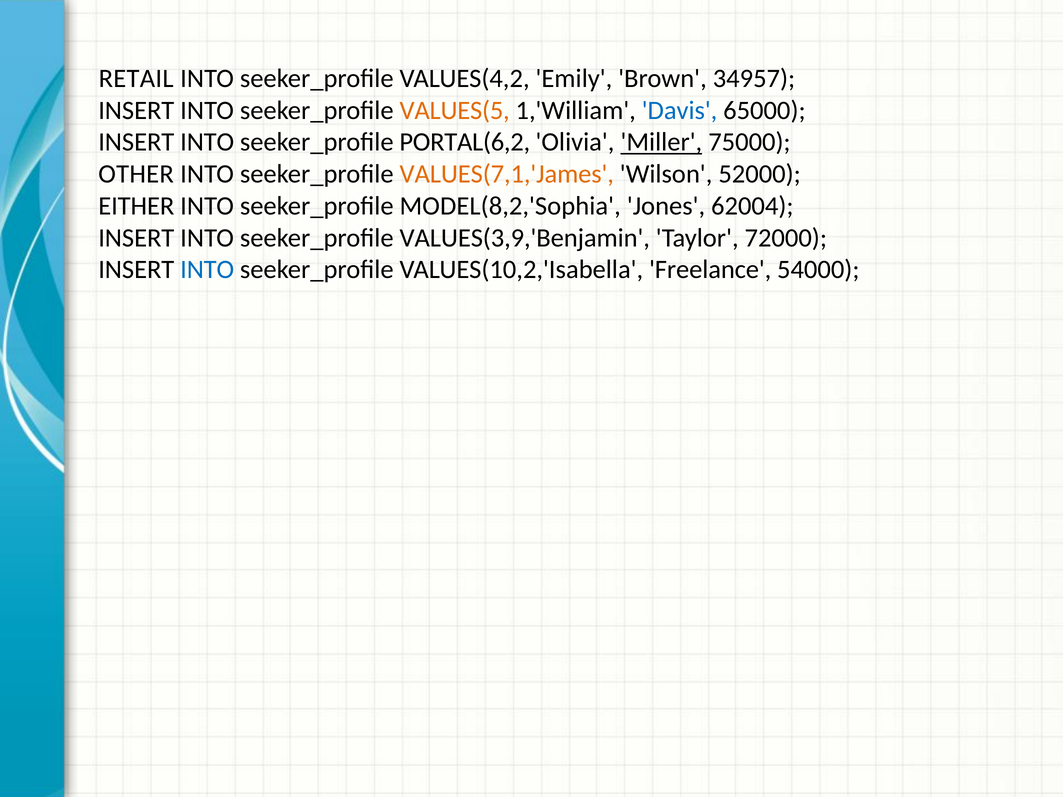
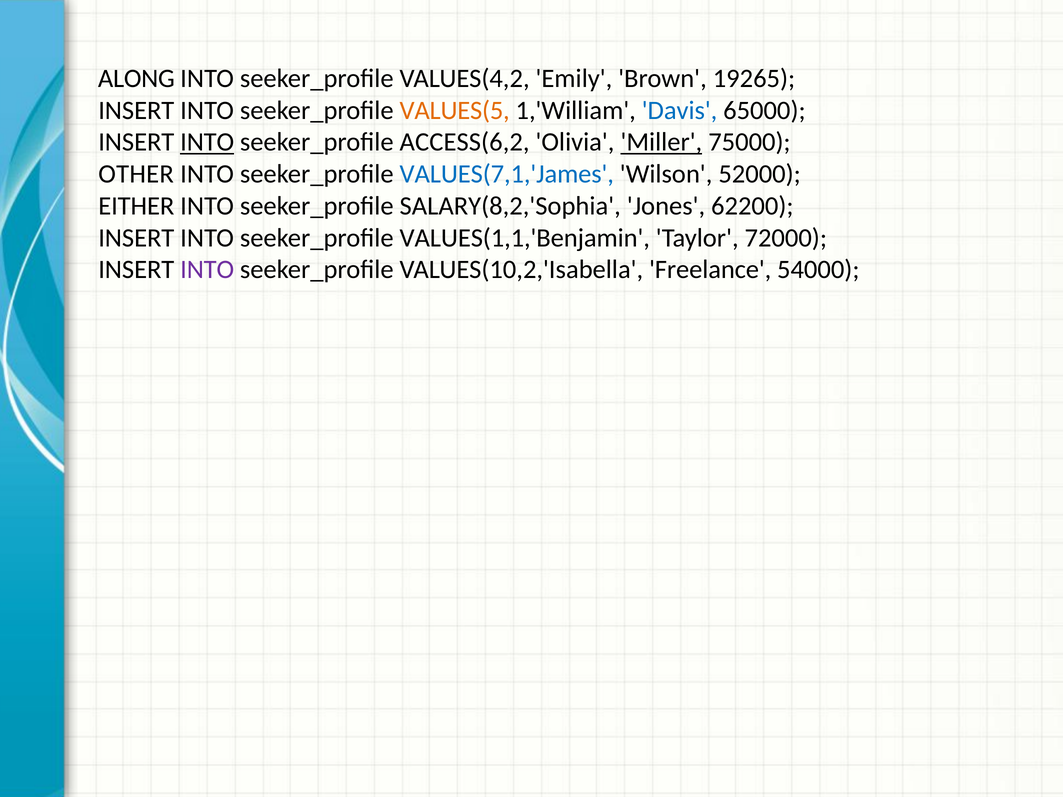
RETAIL: RETAIL -> ALONG
34957: 34957 -> 19265
INTO at (207, 142) underline: none -> present
PORTAL(6,2: PORTAL(6,2 -> ACCESS(6,2
VALUES(7,1,'James colour: orange -> blue
MODEL(8,2,'Sophia: MODEL(8,2,'Sophia -> SALARY(8,2,'Sophia
62004: 62004 -> 62200
VALUES(3,9,'Benjamin: VALUES(3,9,'Benjamin -> VALUES(1,1,'Benjamin
INTO at (207, 270) colour: blue -> purple
